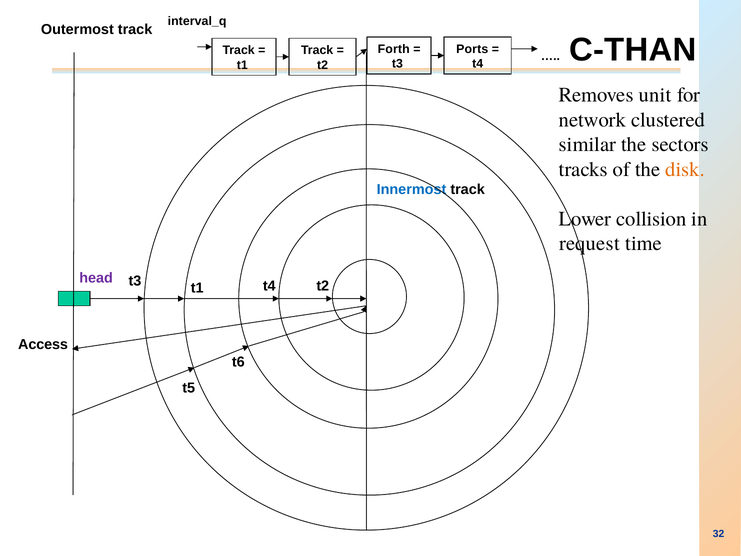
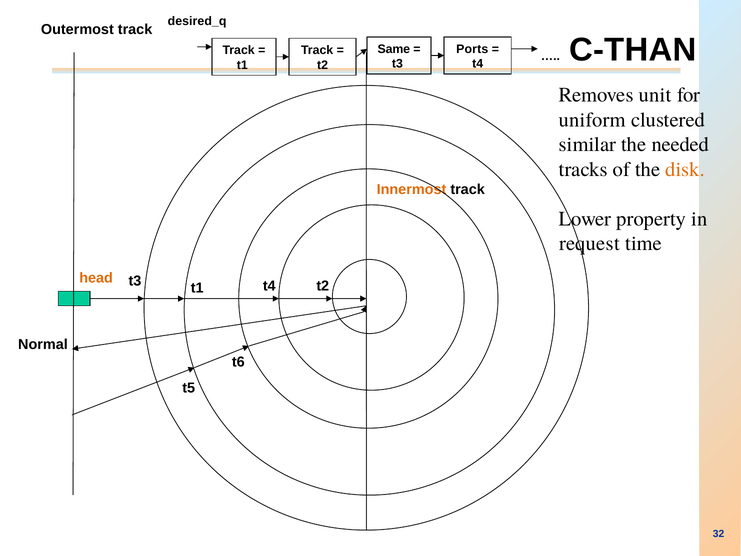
interval_q: interval_q -> desired_q
Forth: Forth -> Same
network: network -> uniform
sectors: sectors -> needed
Innermost colour: blue -> orange
collision: collision -> property
head colour: purple -> orange
Access: Access -> Normal
